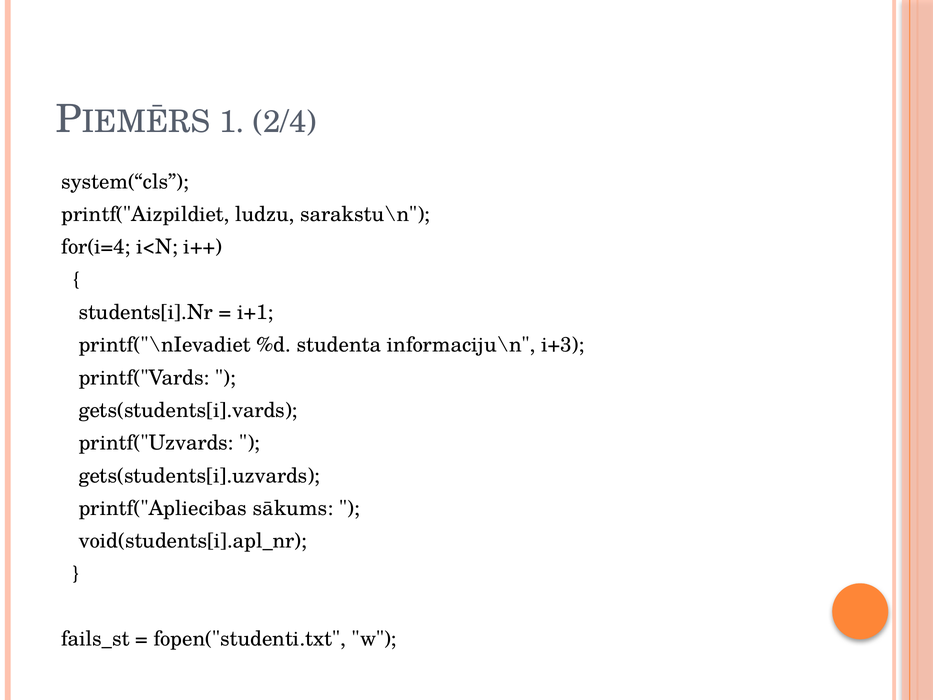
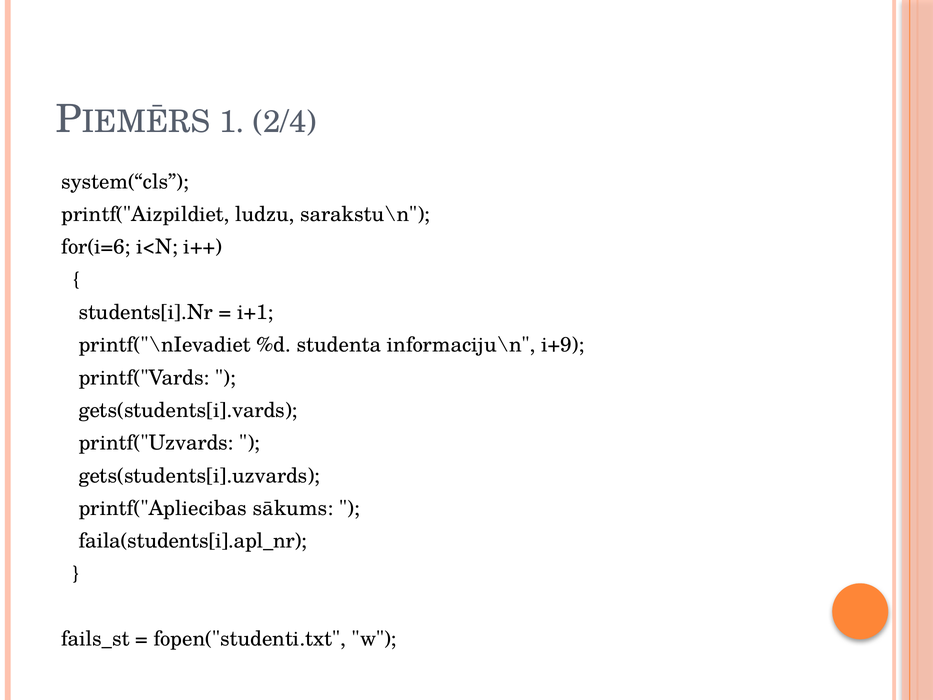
for(i=4: for(i=4 -> for(i=6
i+3: i+3 -> i+9
void(students[i].apl_nr: void(students[i].apl_nr -> faila(students[i].apl_nr
